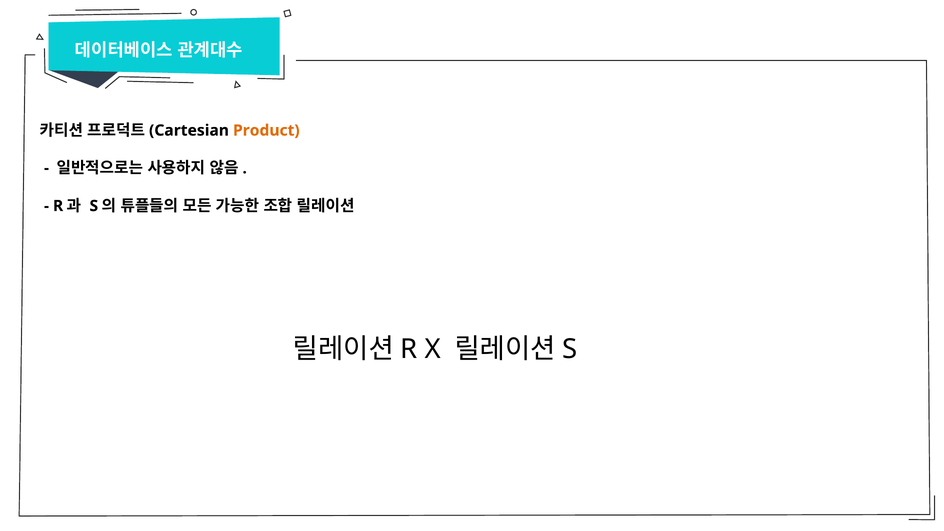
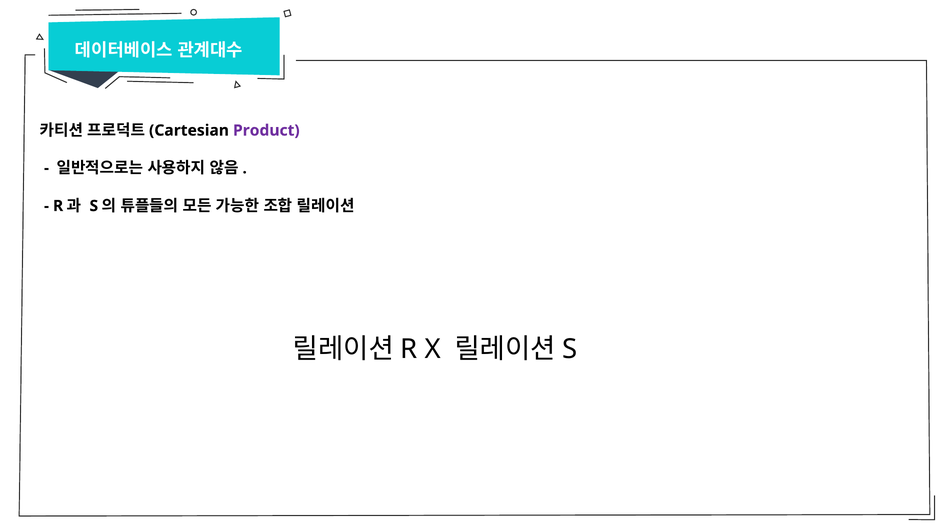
Product colour: orange -> purple
